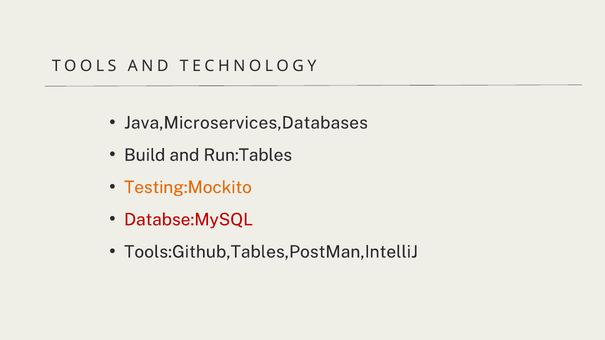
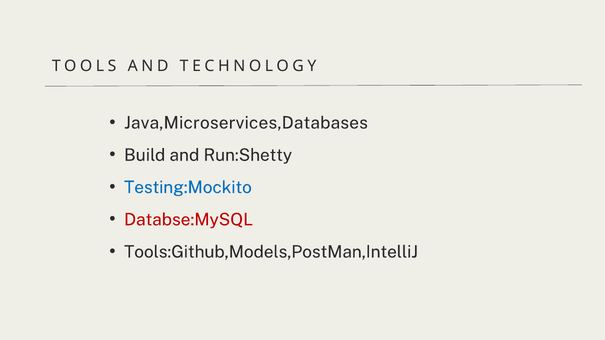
Run:Tables: Run:Tables -> Run:Shetty
Testing:Mockito colour: orange -> blue
Tools:Github,Tables,PostMan,IntelliJ: Tools:Github,Tables,PostMan,IntelliJ -> Tools:Github,Models,PostMan,IntelliJ
